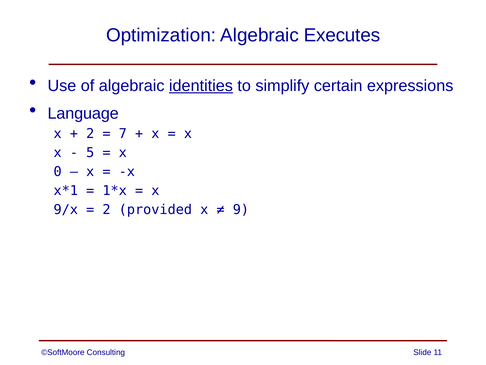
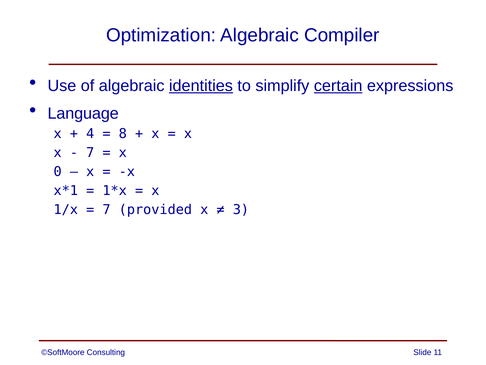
Executes: Executes -> Compiler
certain underline: none -> present
2 at (90, 134): 2 -> 4
7: 7 -> 8
5 at (90, 153): 5 -> 7
9/x: 9/x -> 1/x
2 at (107, 209): 2 -> 7
9: 9 -> 3
